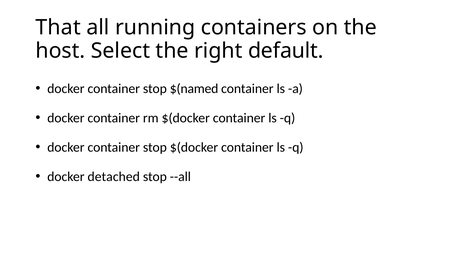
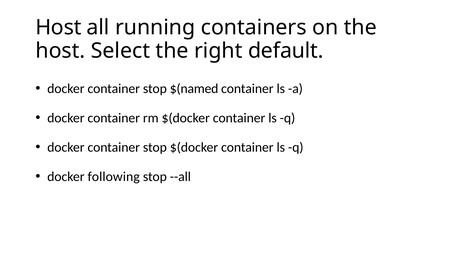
That at (58, 28): That -> Host
detached: detached -> following
